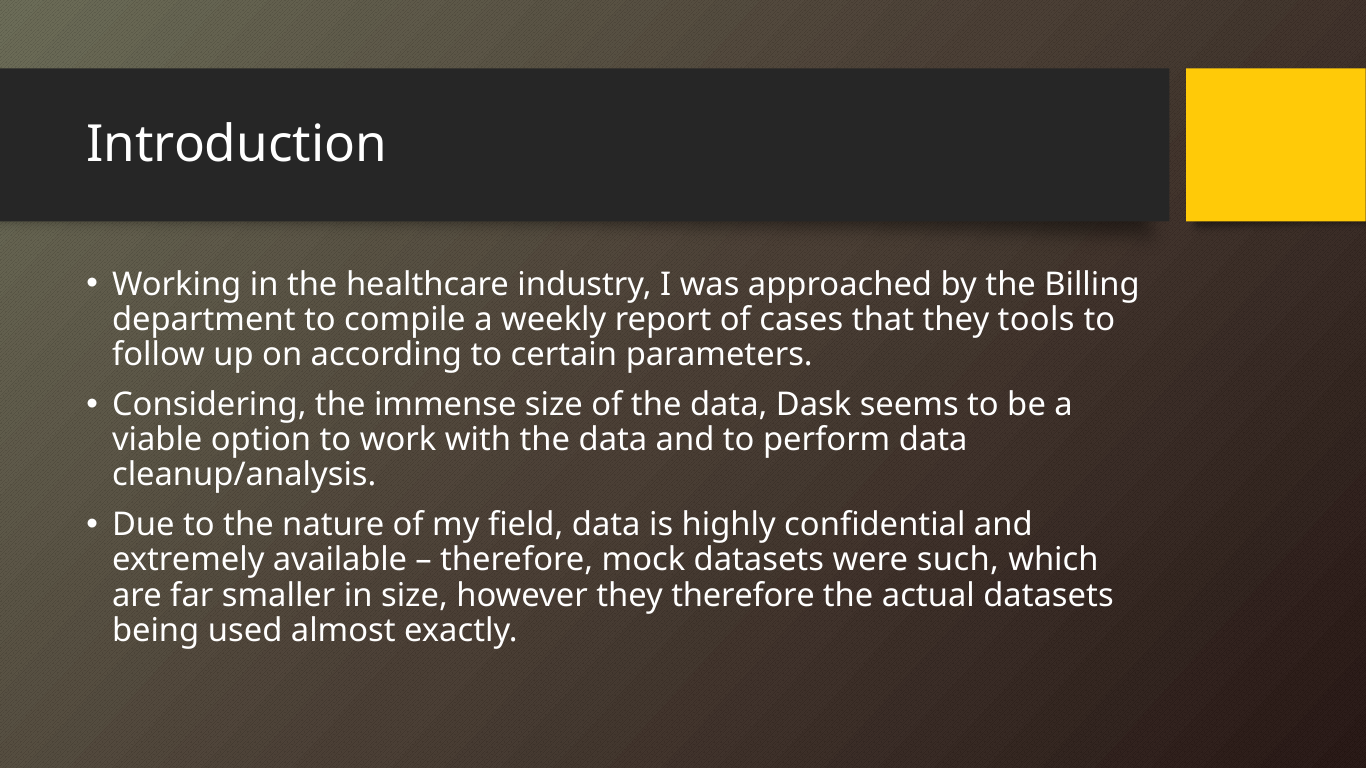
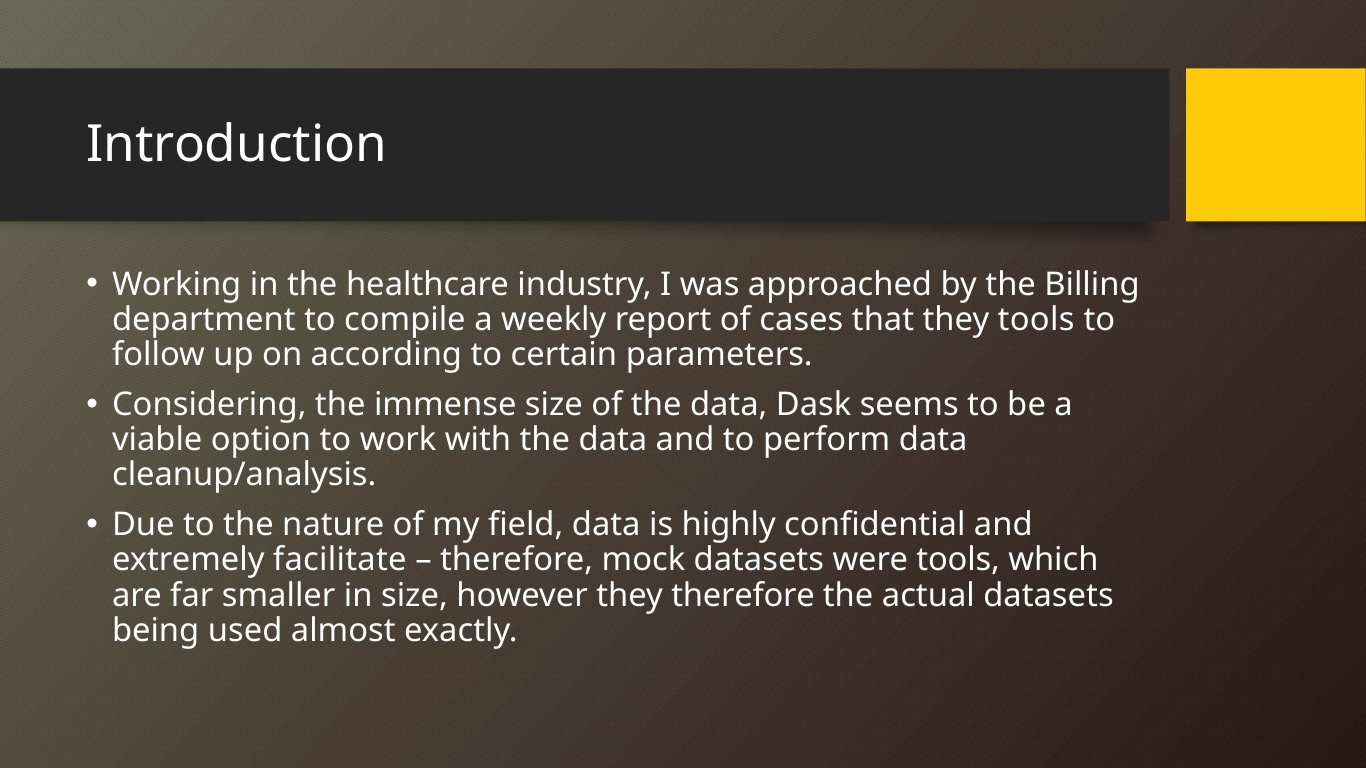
available: available -> facilitate
were such: such -> tools
